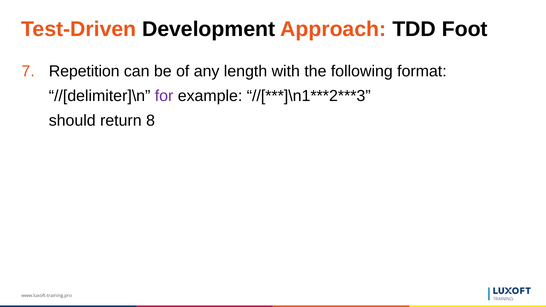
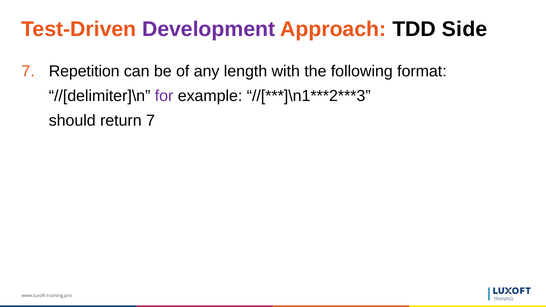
Development colour: black -> purple
Foot: Foot -> Side
return 8: 8 -> 7
